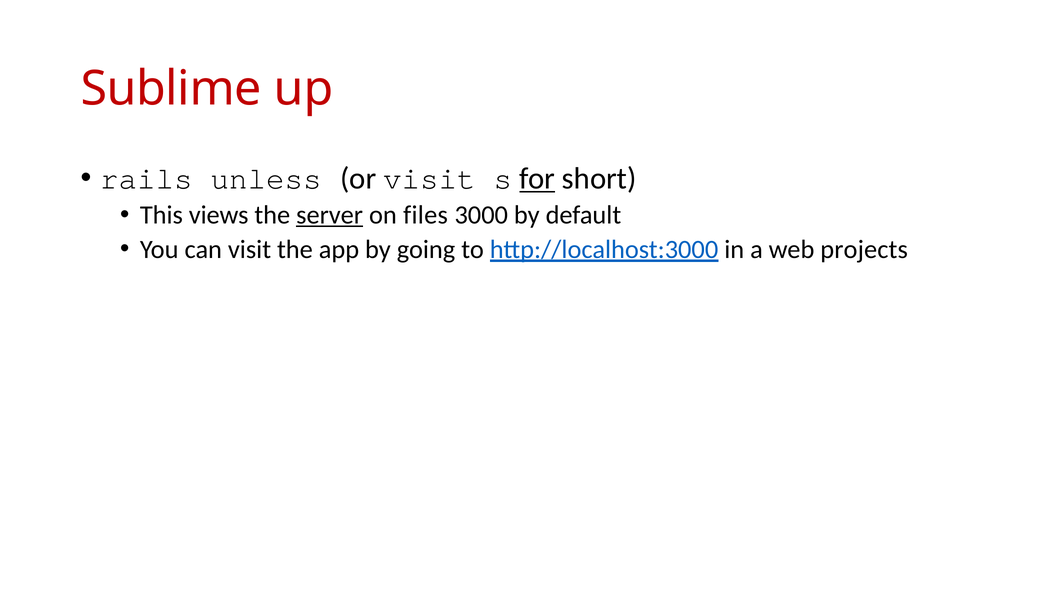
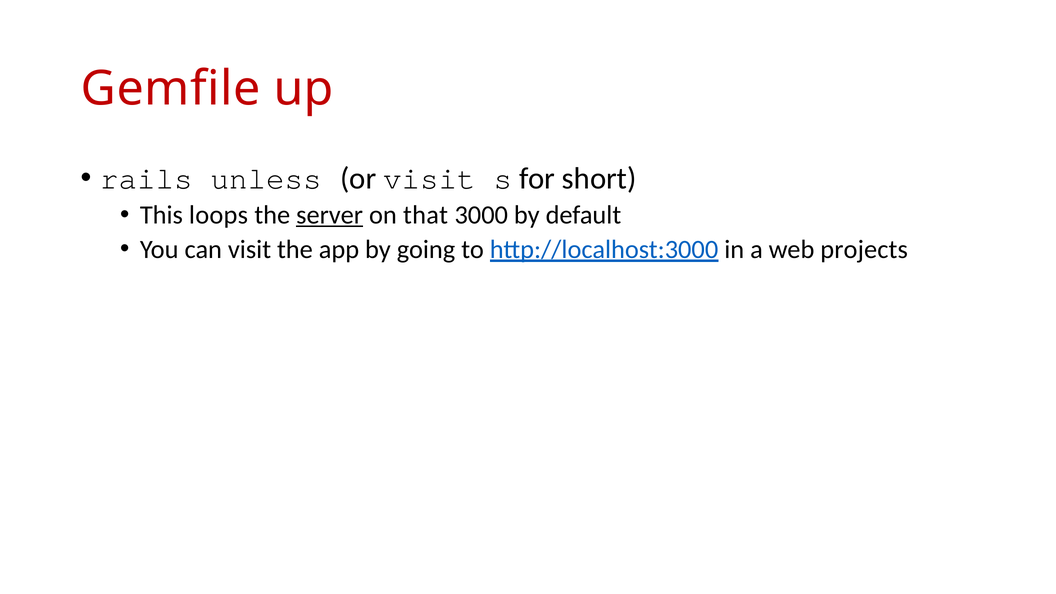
Sublime: Sublime -> Gemfile
for underline: present -> none
views: views -> loops
files: files -> that
